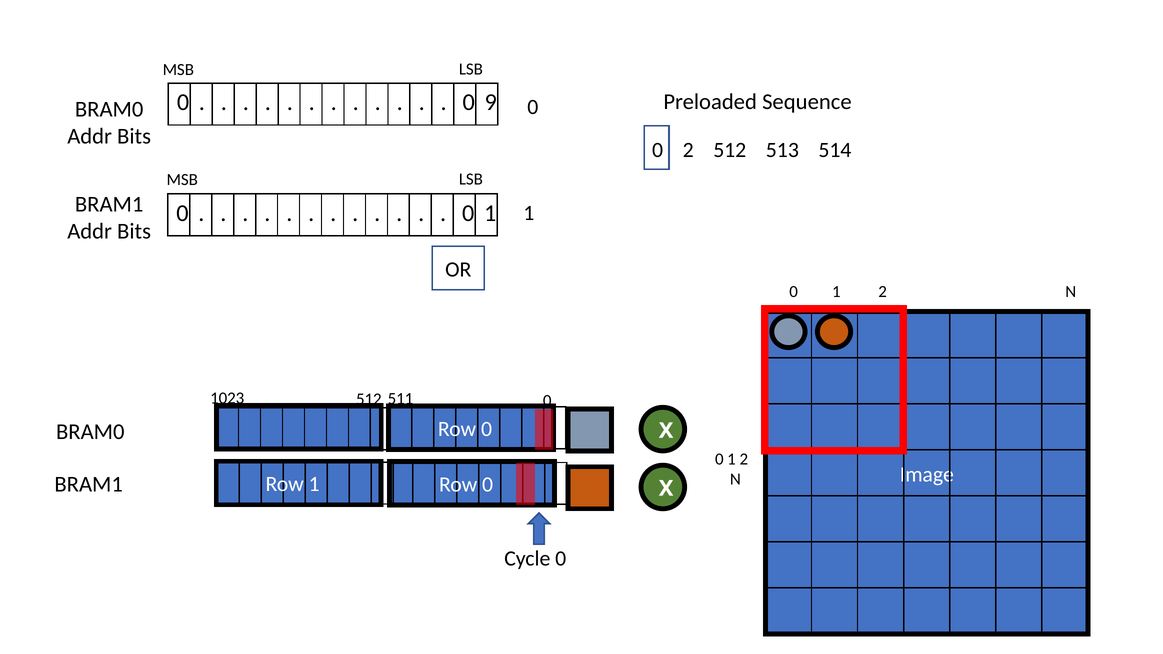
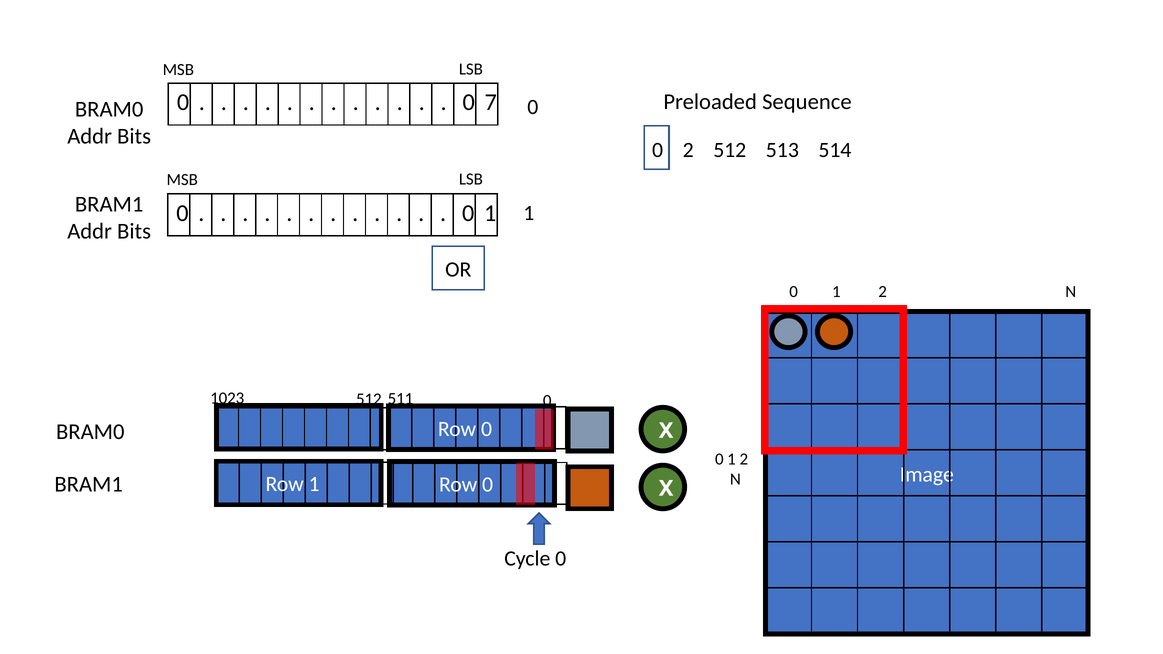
9: 9 -> 7
